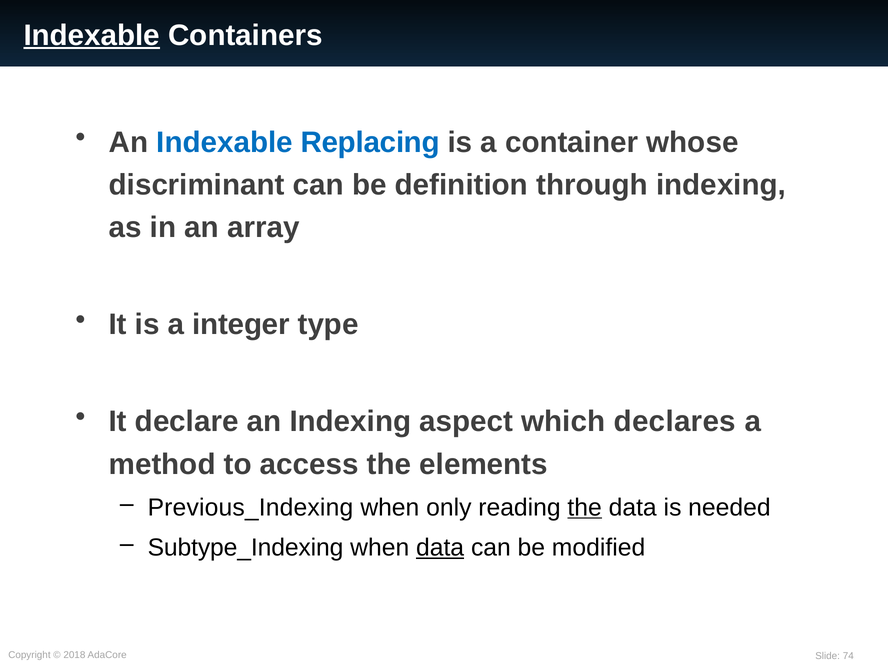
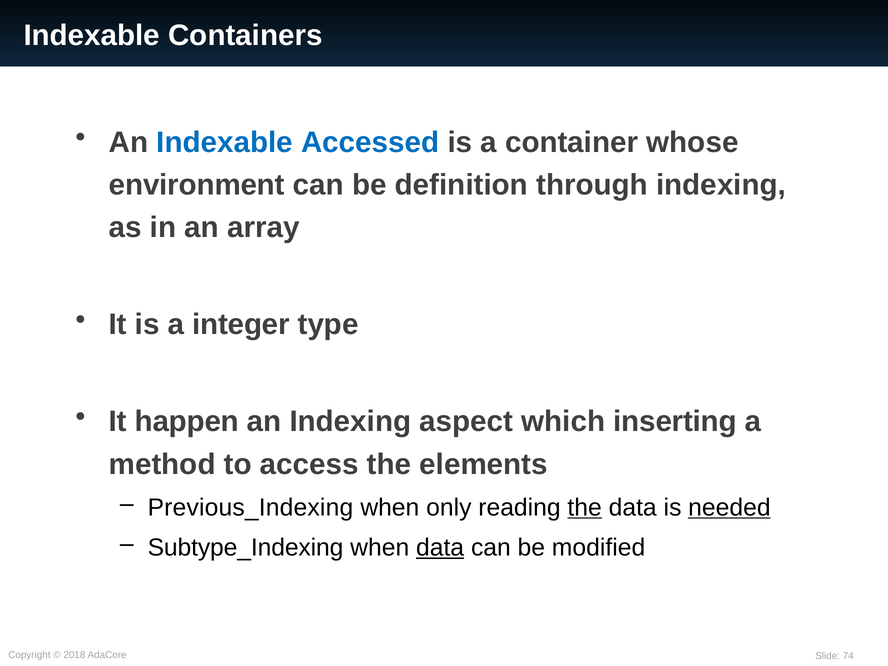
Indexable at (92, 35) underline: present -> none
Replacing: Replacing -> Accessed
discriminant: discriminant -> environment
declare: declare -> happen
declares: declares -> inserting
needed underline: none -> present
